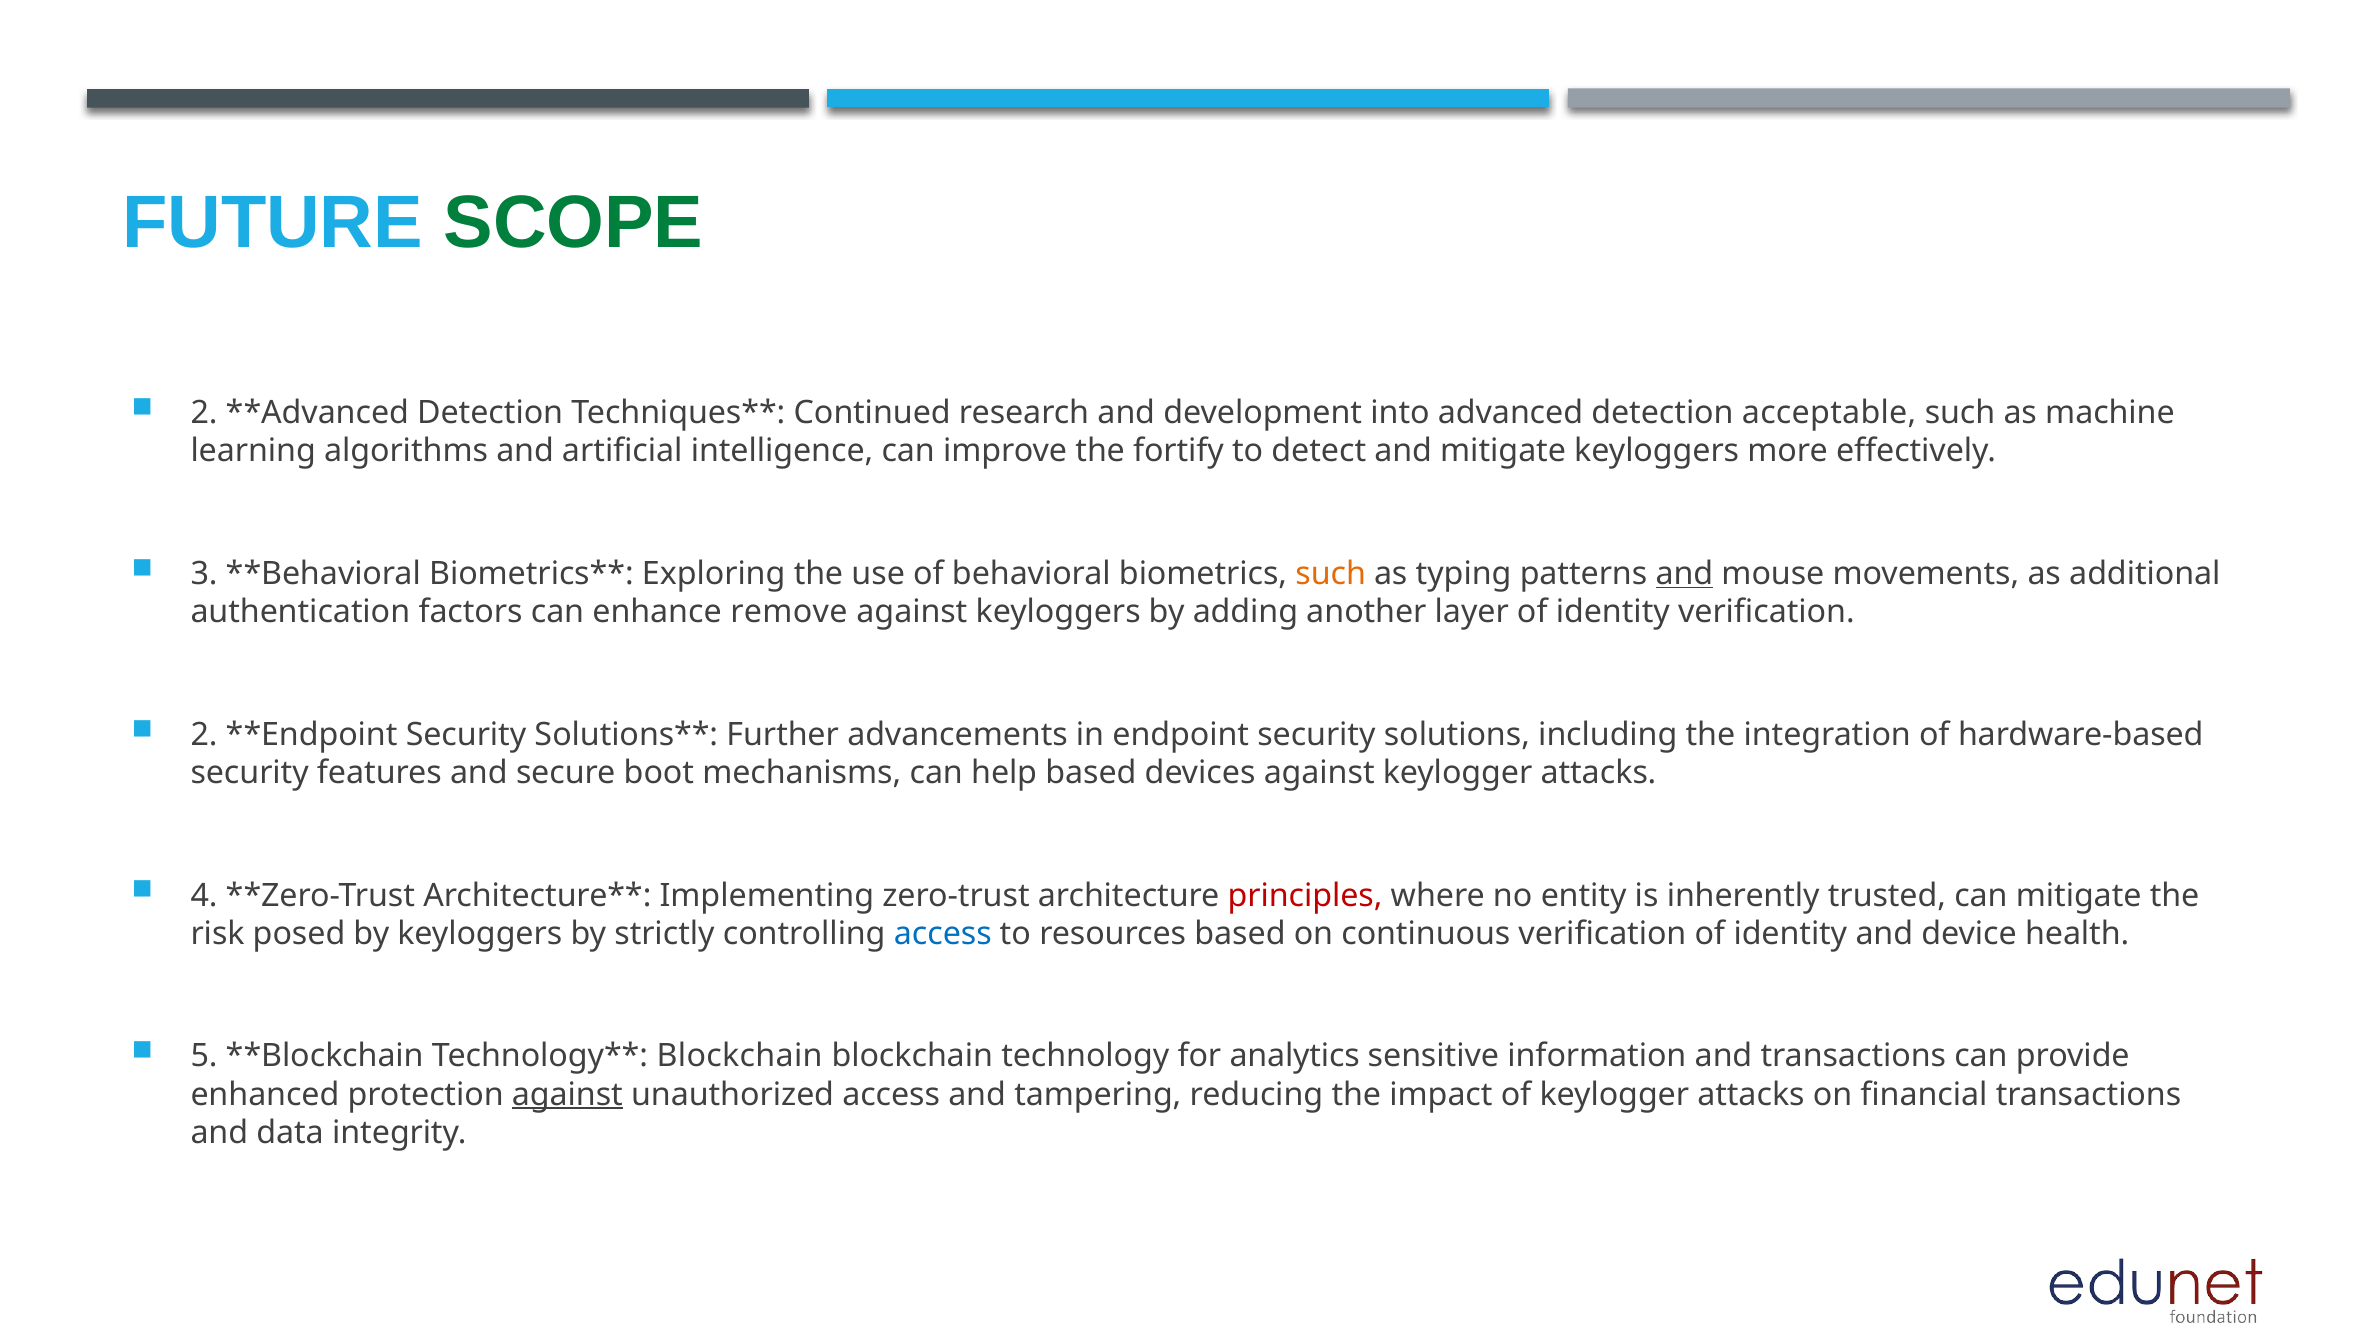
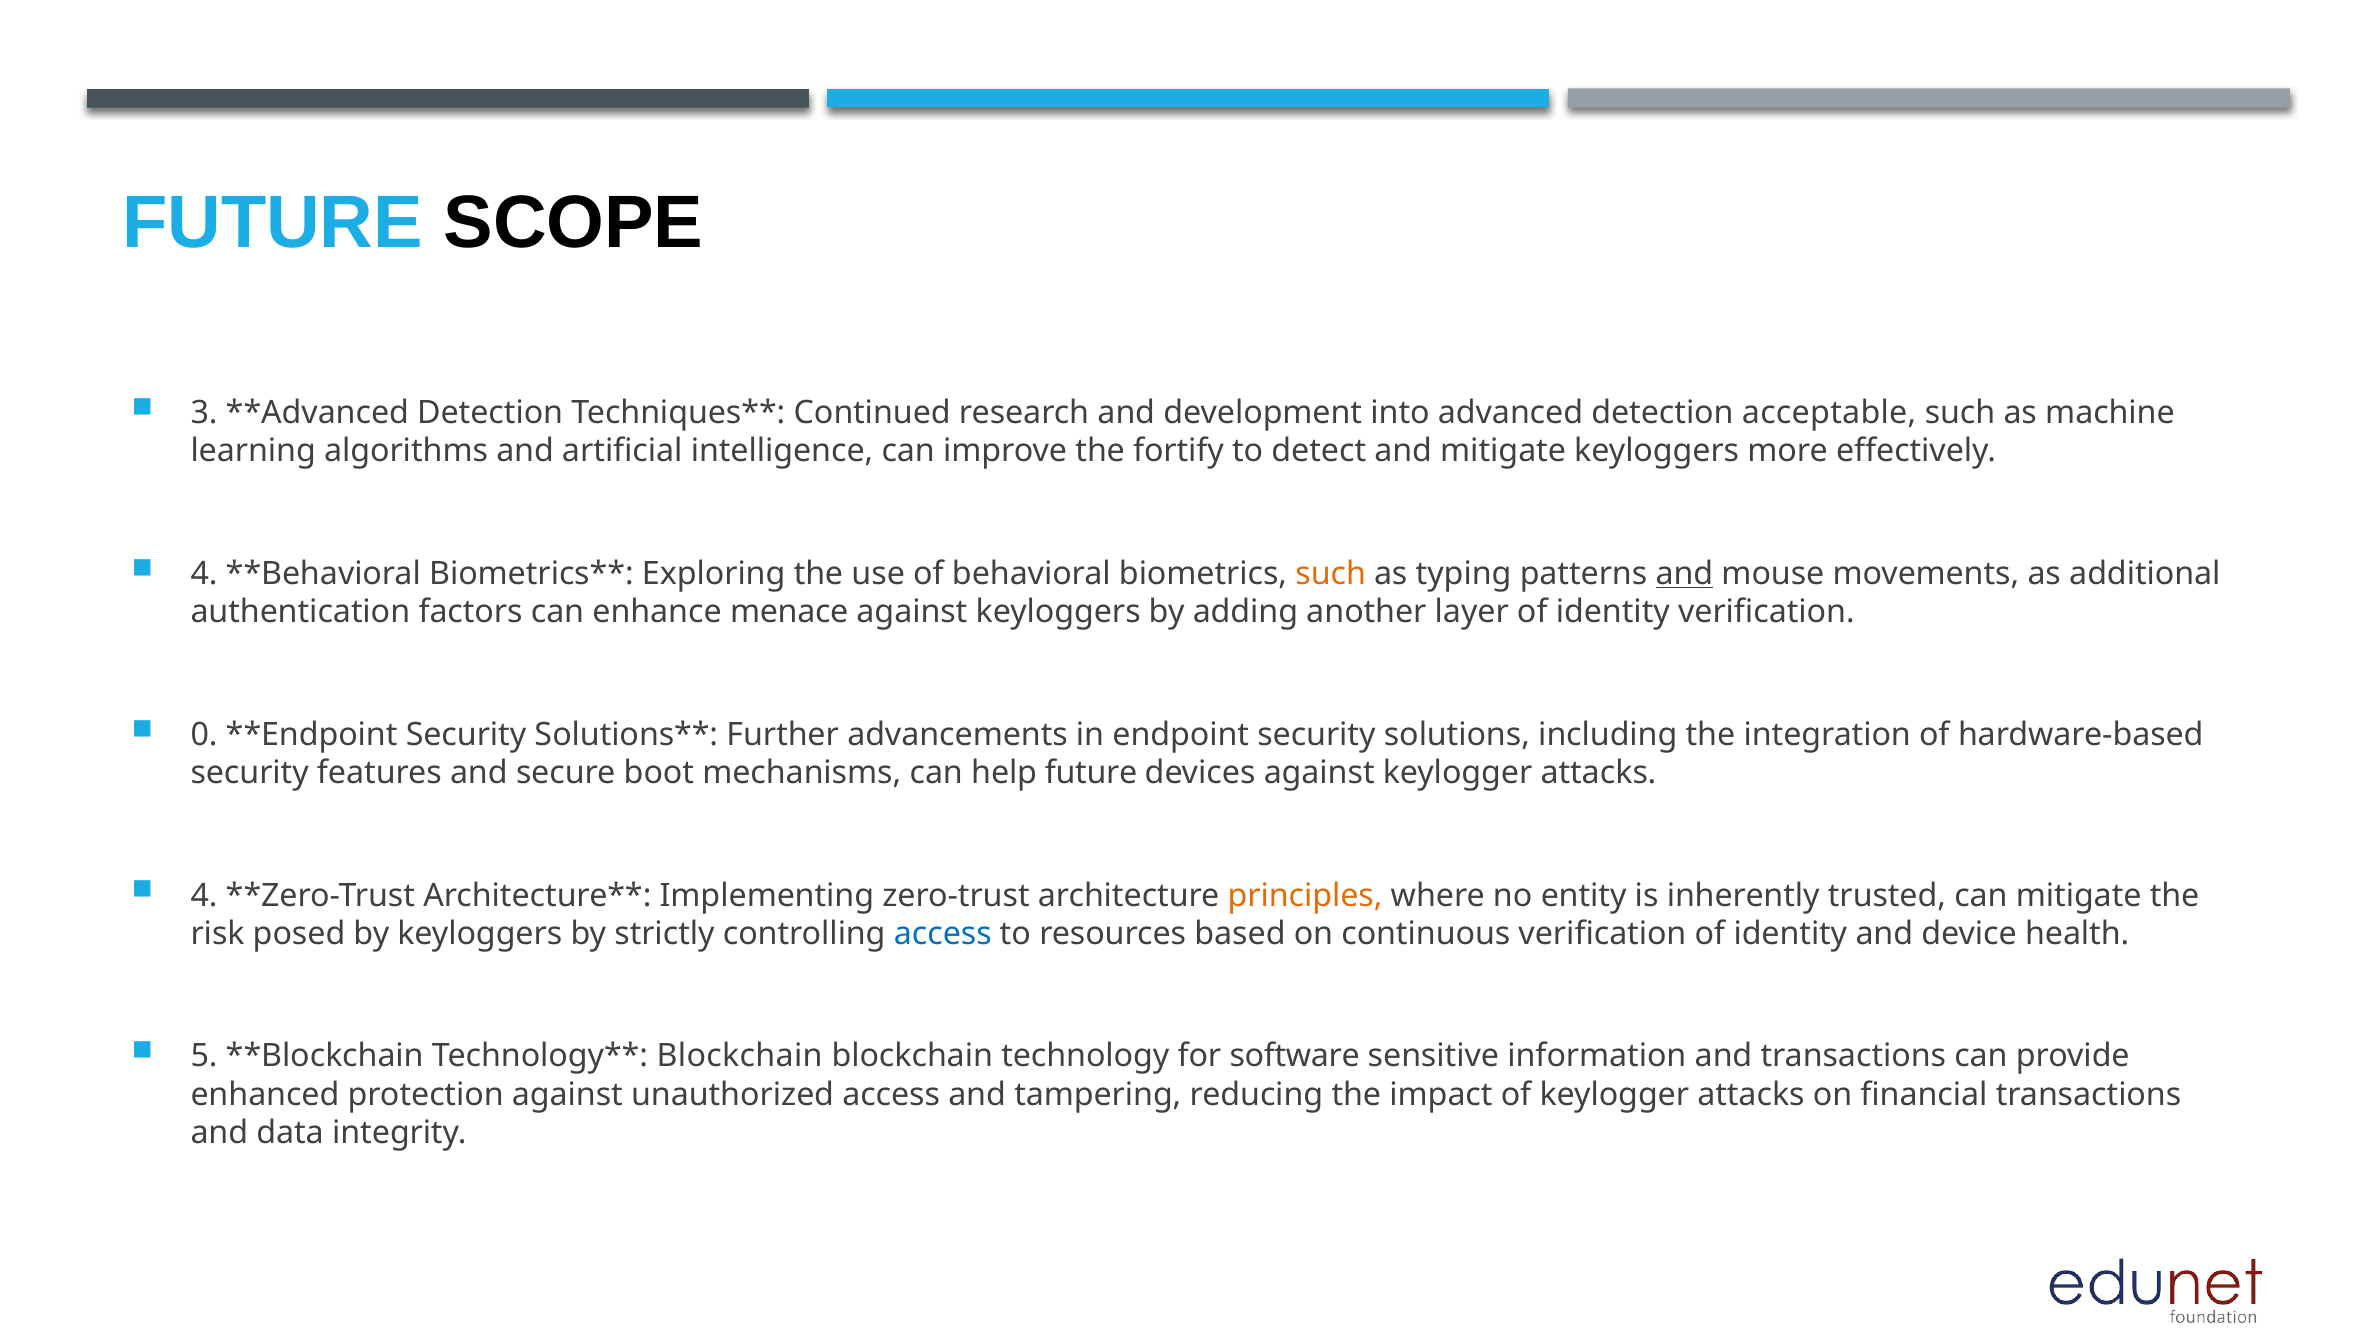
SCOPE colour: green -> black
2 at (204, 413): 2 -> 3
3 at (204, 574): 3 -> 4
remove: remove -> menace
2 at (204, 735): 2 -> 0
help based: based -> future
principles colour: red -> orange
analytics: analytics -> software
against at (567, 1095) underline: present -> none
